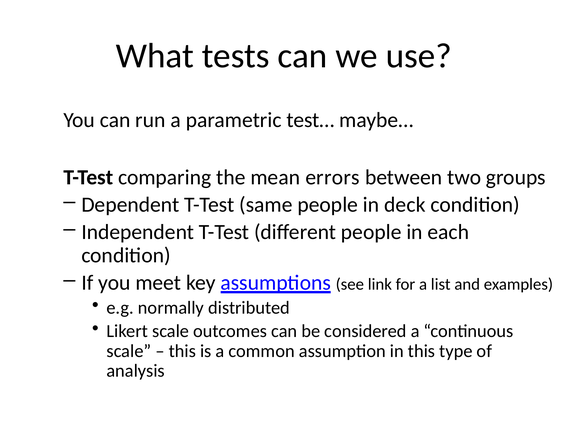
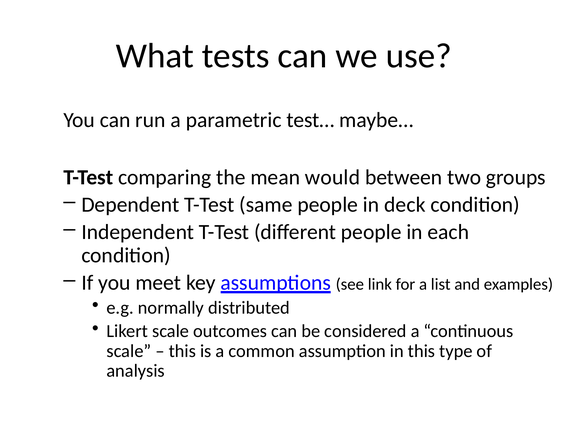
errors: errors -> would
